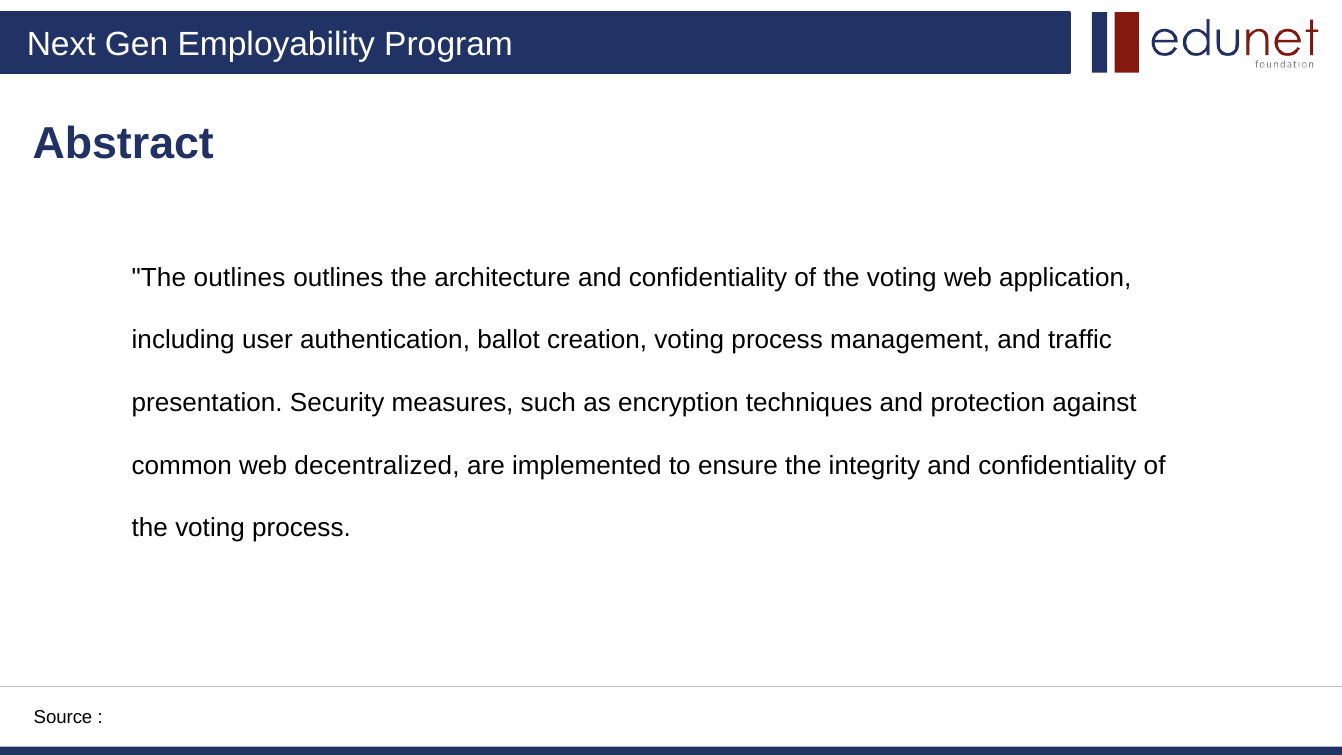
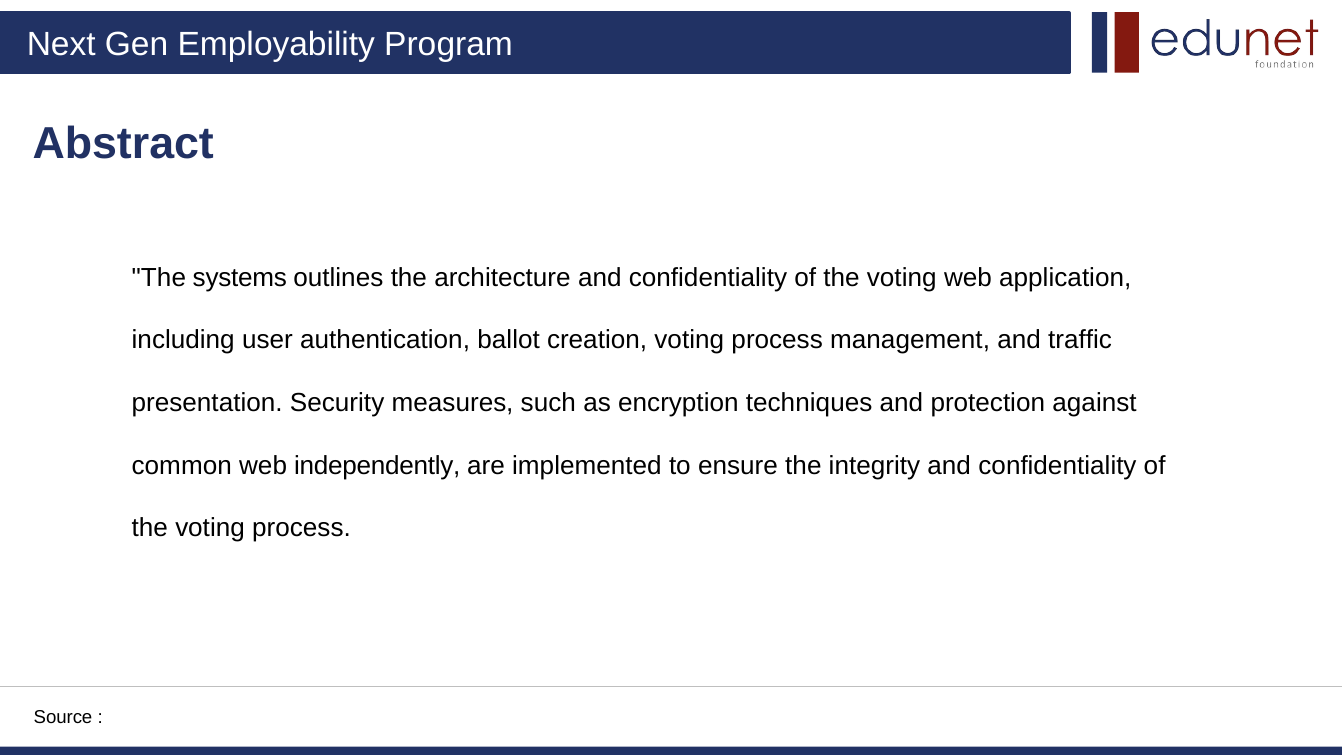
The outlines: outlines -> systems
decentralized: decentralized -> independently
